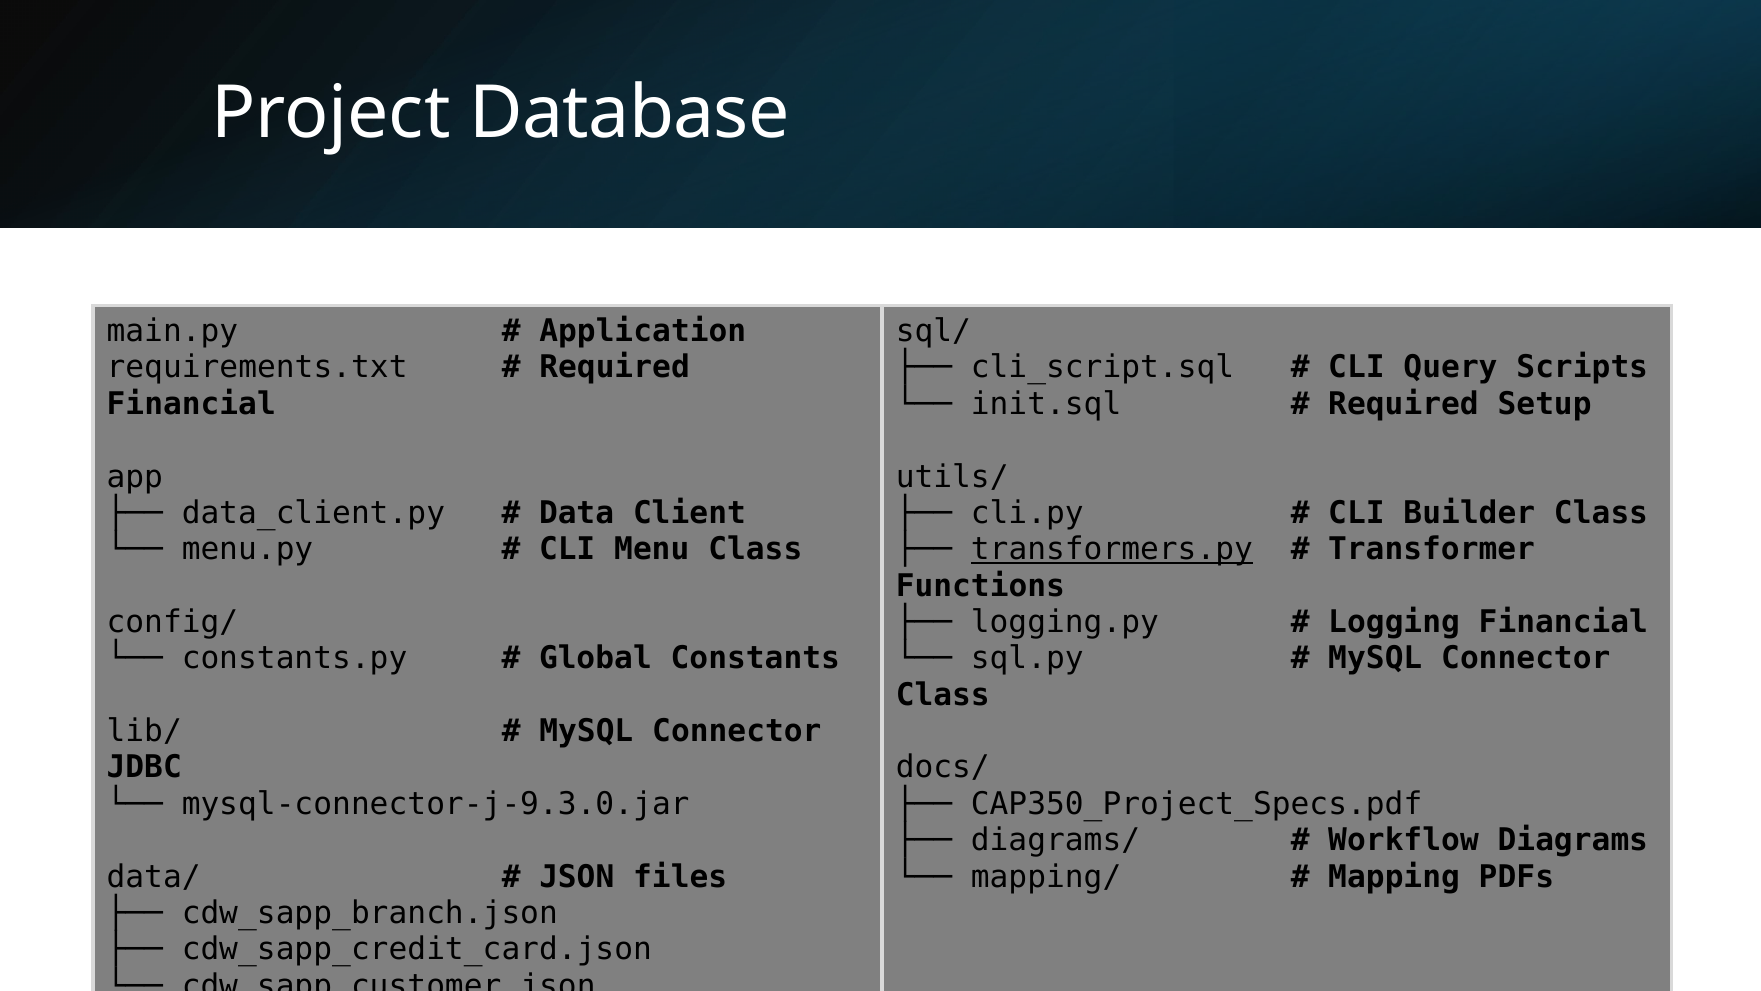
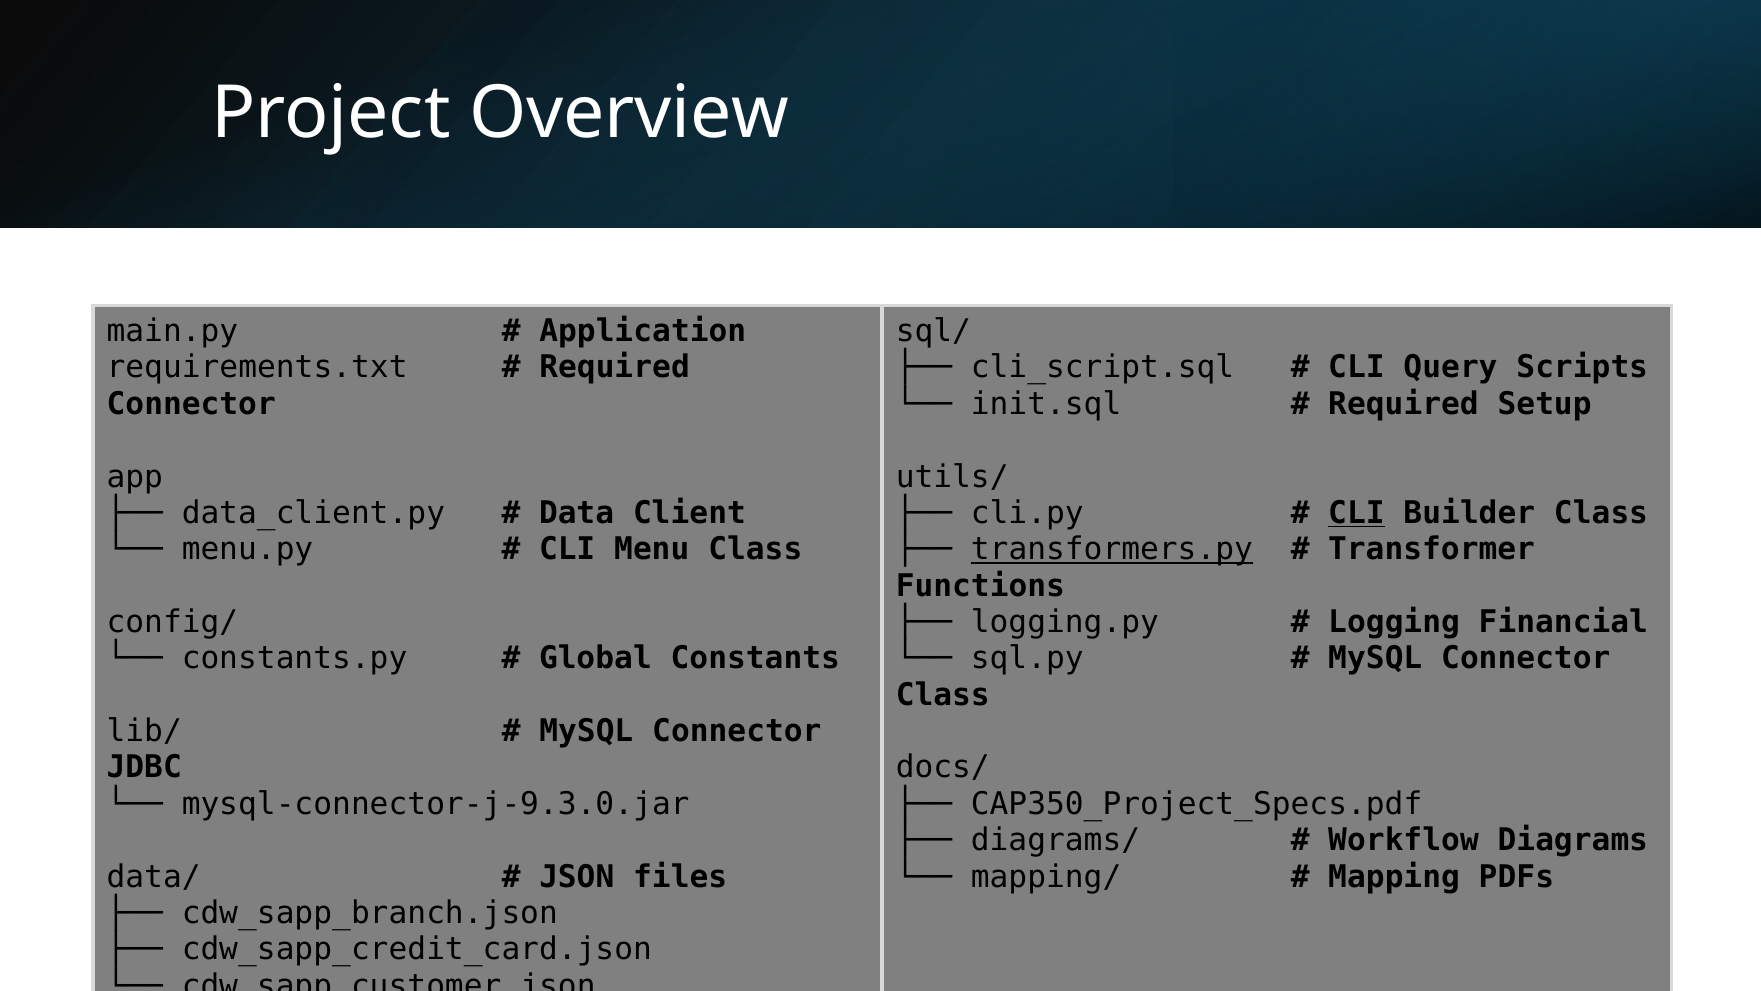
Database: Database -> Overview
Financial at (191, 404): Financial -> Connector
CLI at (1356, 513) underline: none -> present
